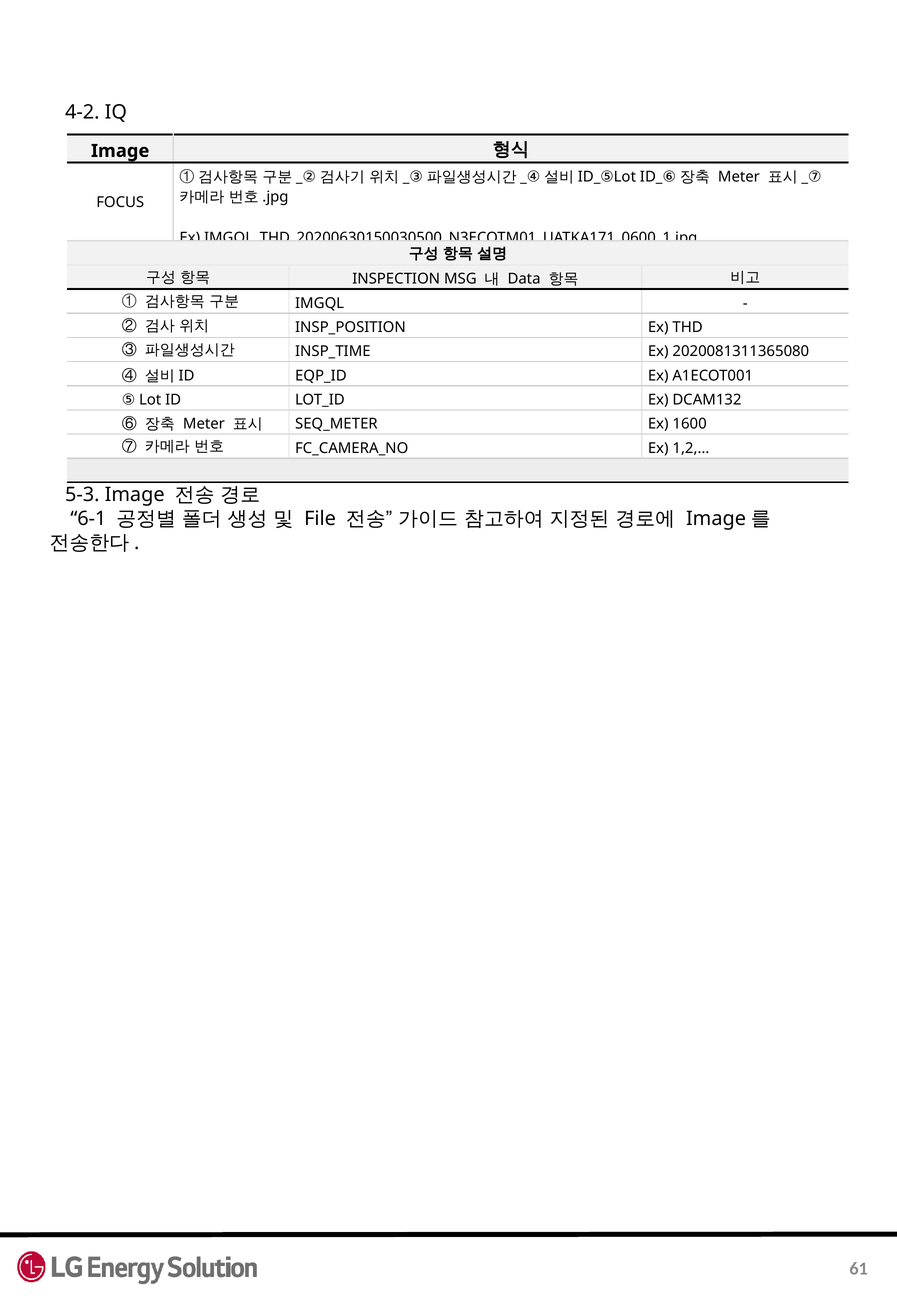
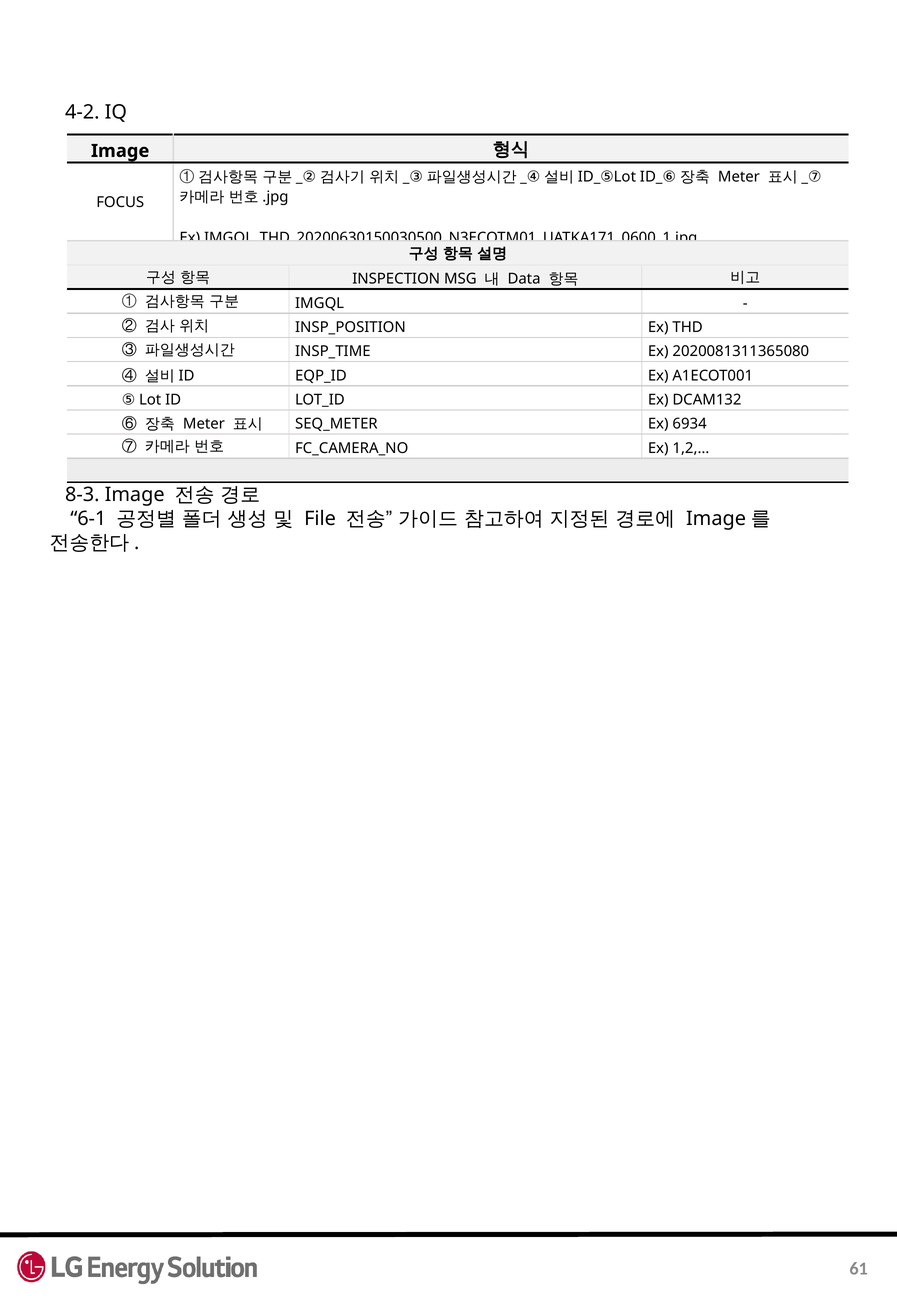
1600: 1600 -> 6934
5-3: 5-3 -> 8-3
